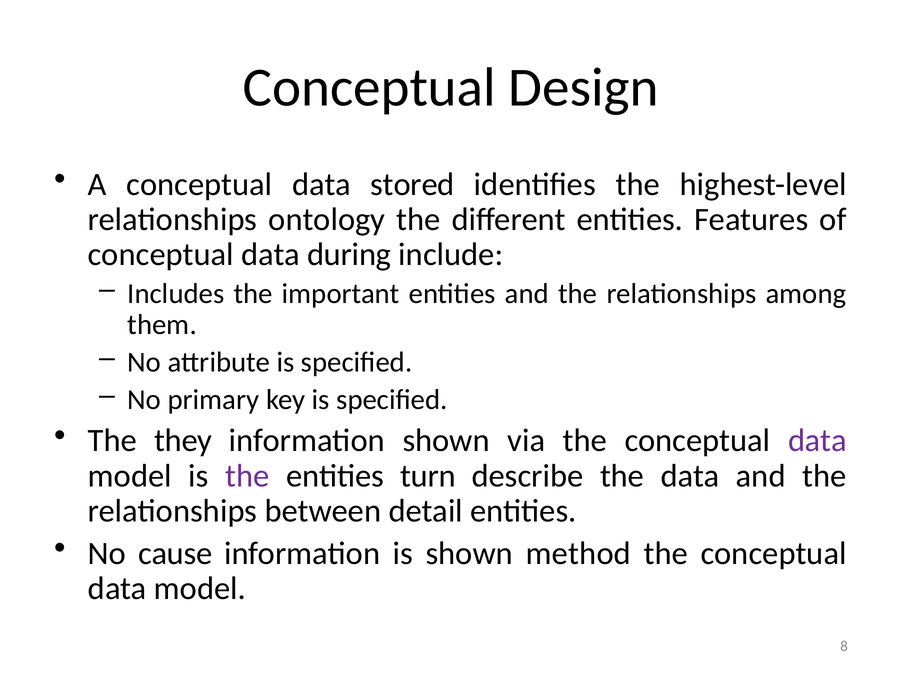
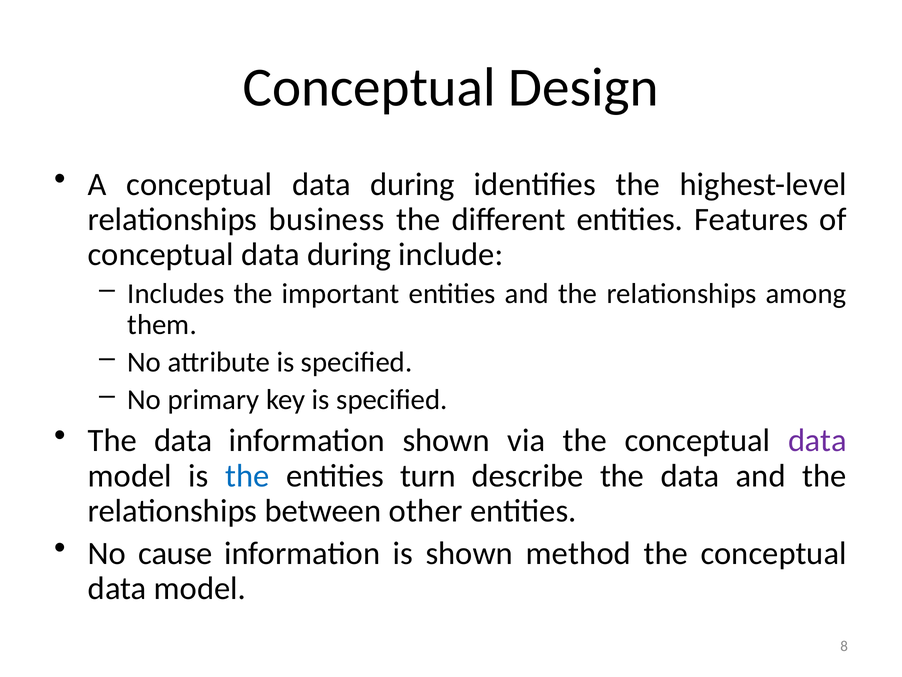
A conceptual data stored: stored -> during
ontology: ontology -> business
they at (183, 440): they -> data
the at (247, 475) colour: purple -> blue
detail: detail -> other
